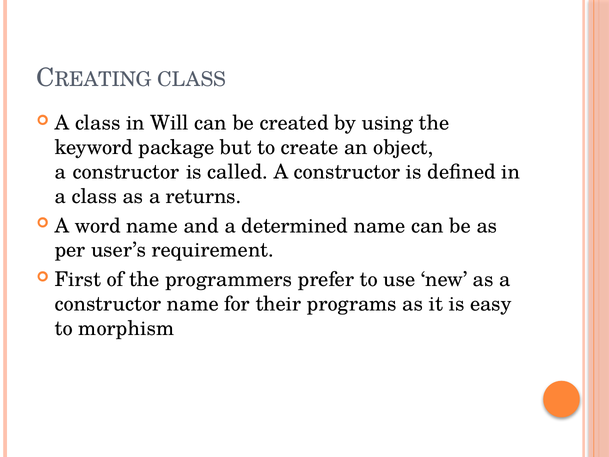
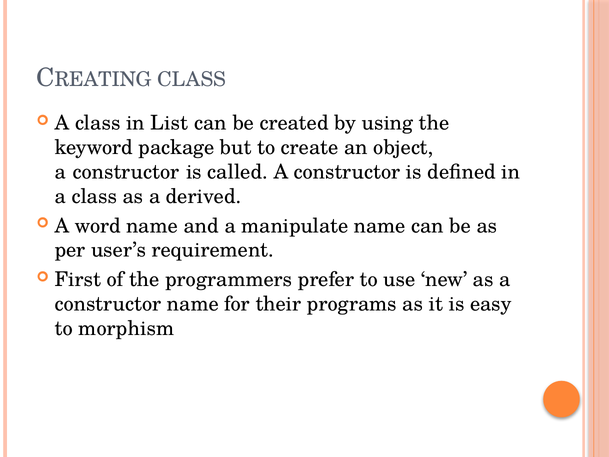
Will: Will -> List
returns: returns -> derived
determined: determined -> manipulate
